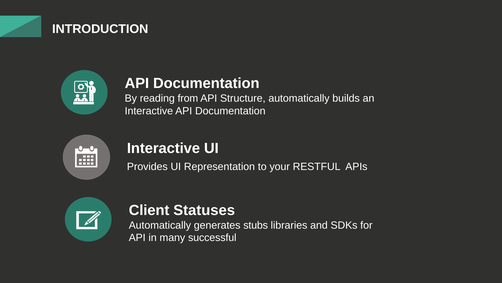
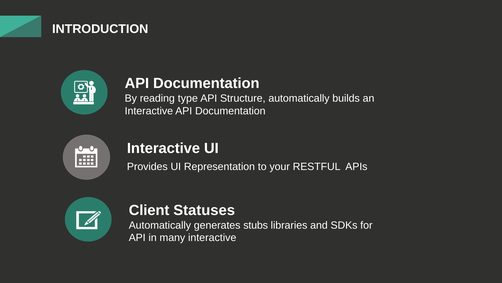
from: from -> type
many successful: successful -> interactive
